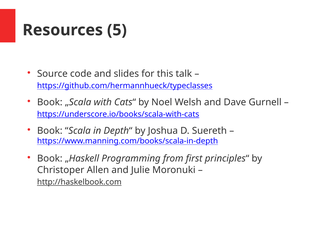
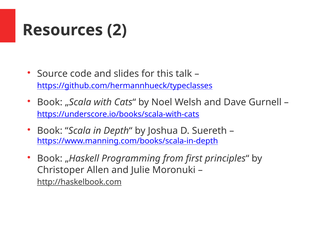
5: 5 -> 2
